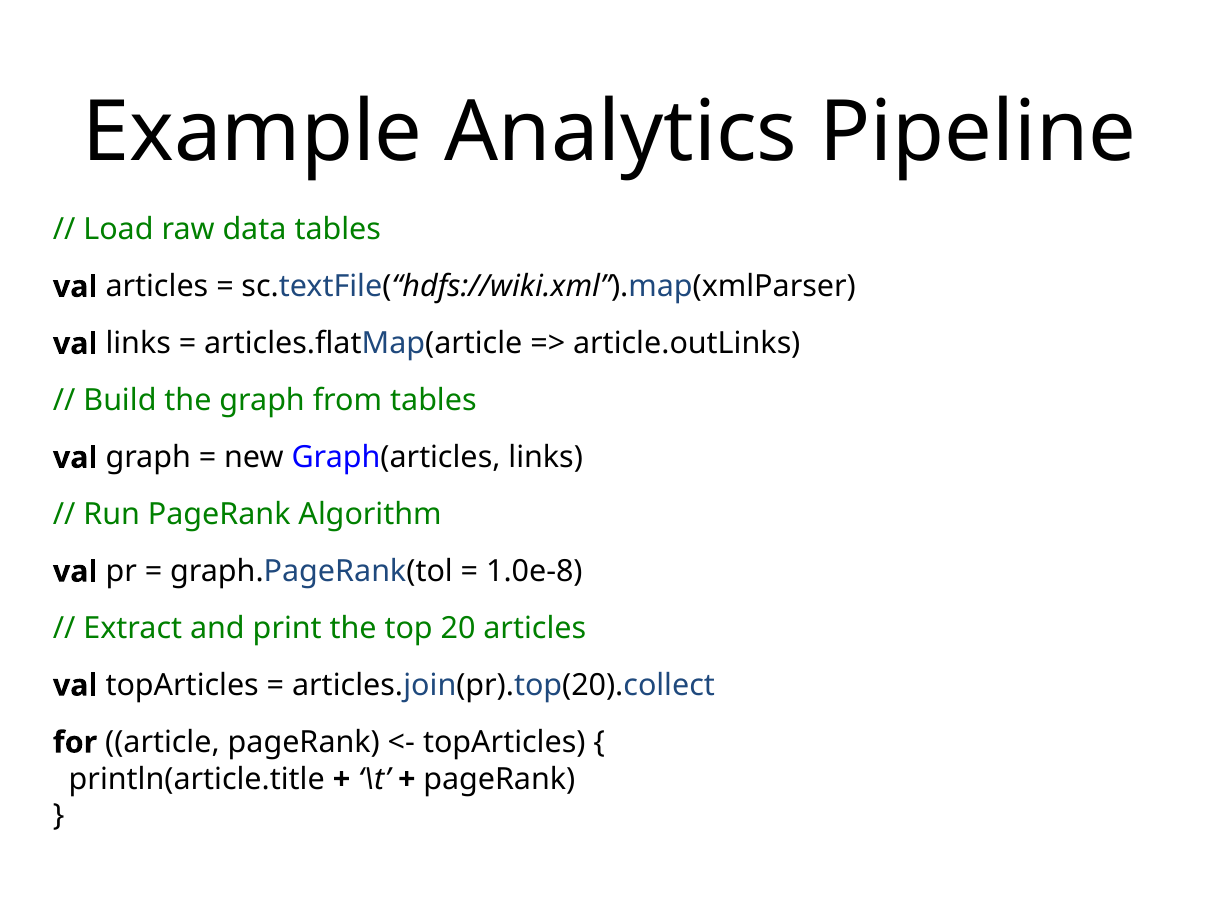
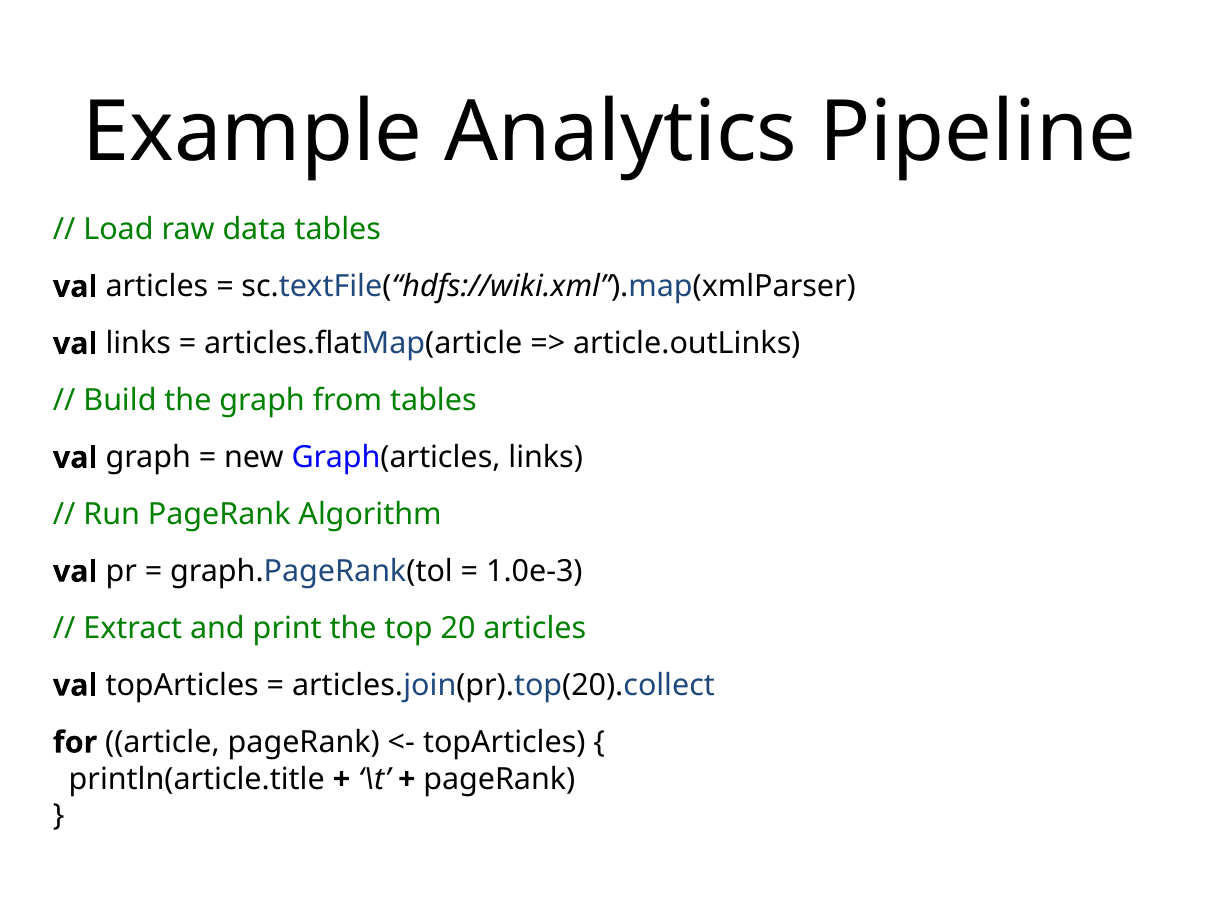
1.0e-8: 1.0e-8 -> 1.0e-3
